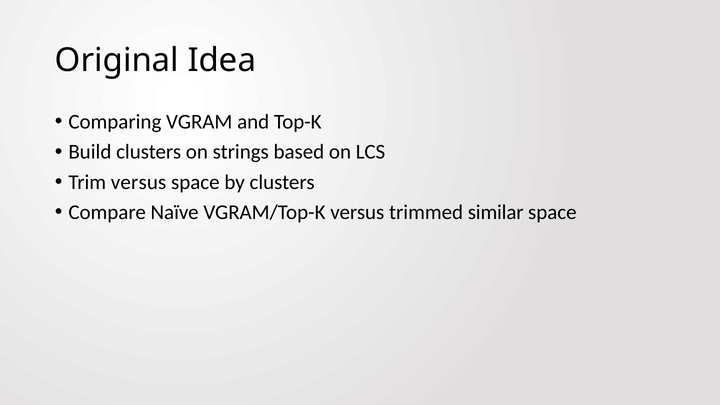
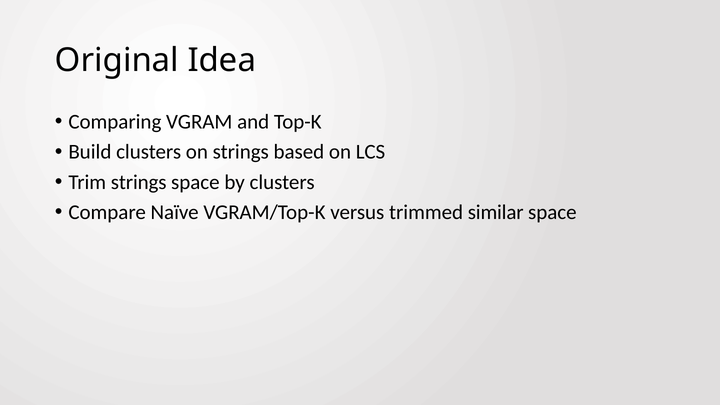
Trim versus: versus -> strings
